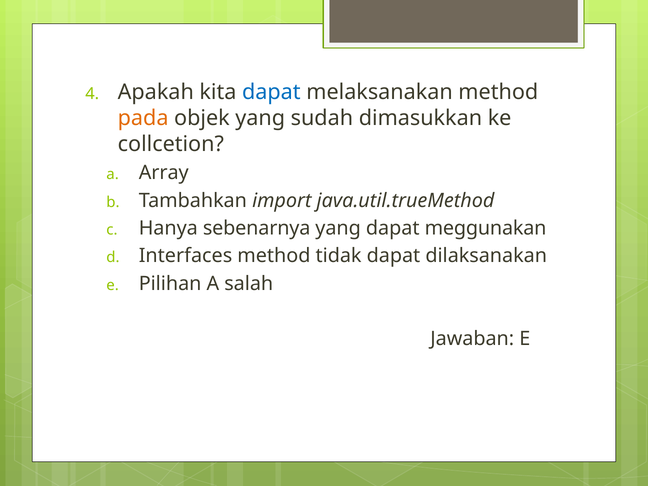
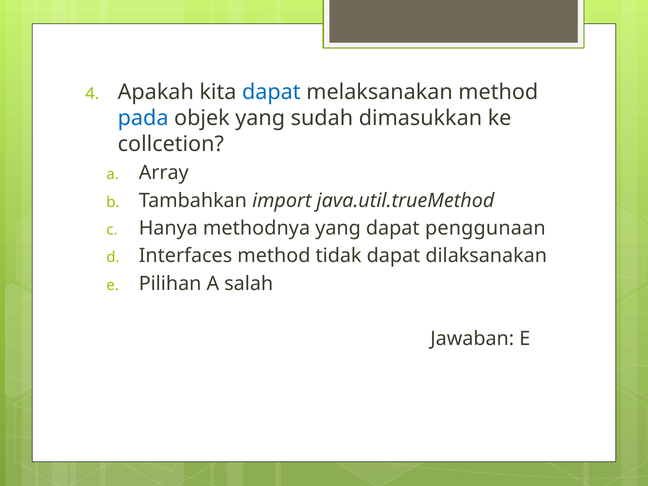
pada colour: orange -> blue
sebenarnya: sebenarnya -> methodnya
meggunakan: meggunakan -> penggunaan
